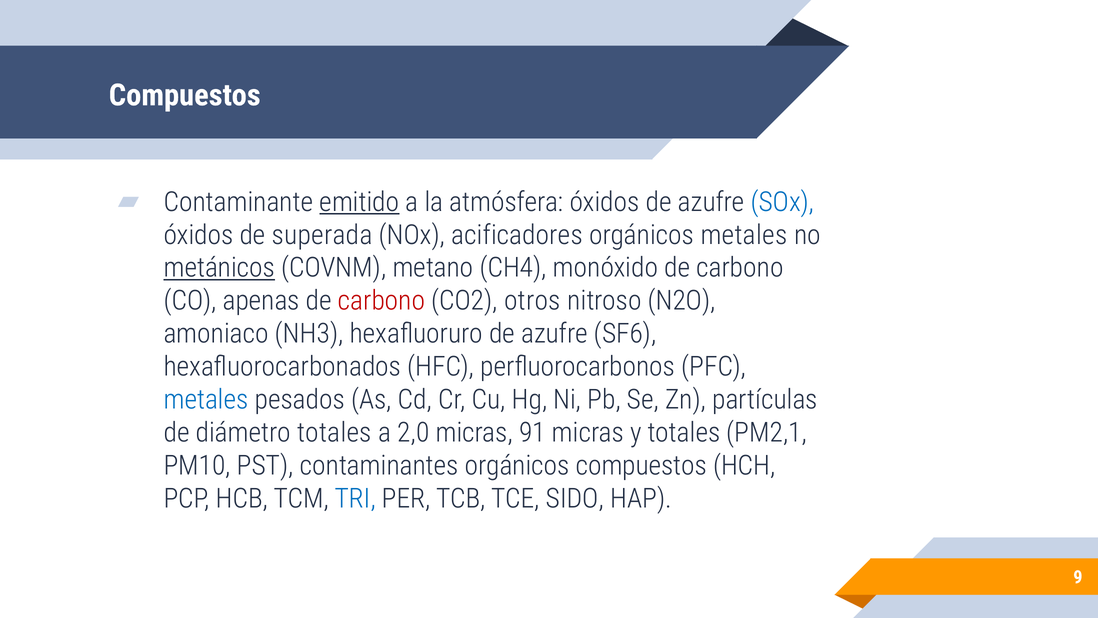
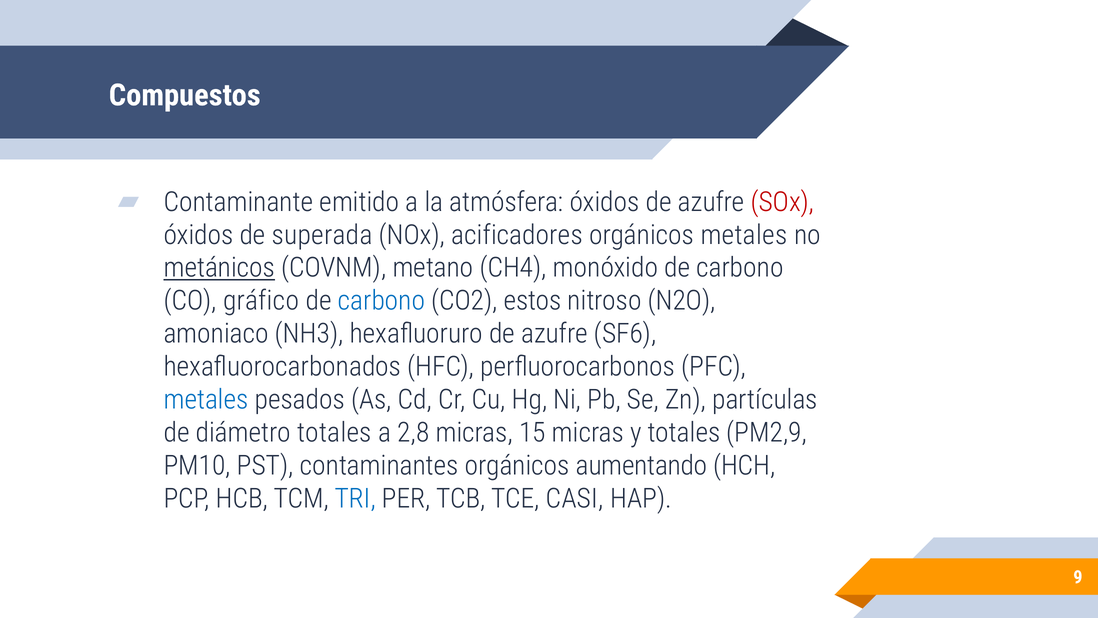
emitido underline: present -> none
SOx colour: blue -> red
apenas: apenas -> gráfico
carbono at (381, 301) colour: red -> blue
otros: otros -> estos
2,0: 2,0 -> 2,8
91: 91 -> 15
PM2,1: PM2,1 -> PM2,9
orgánicos compuestos: compuestos -> aumentando
SIDO: SIDO -> CASI
